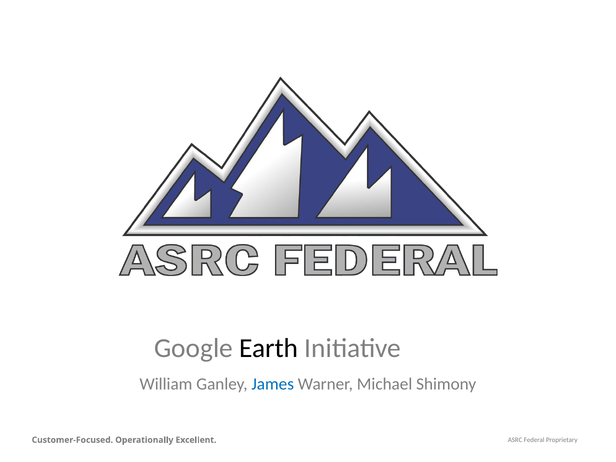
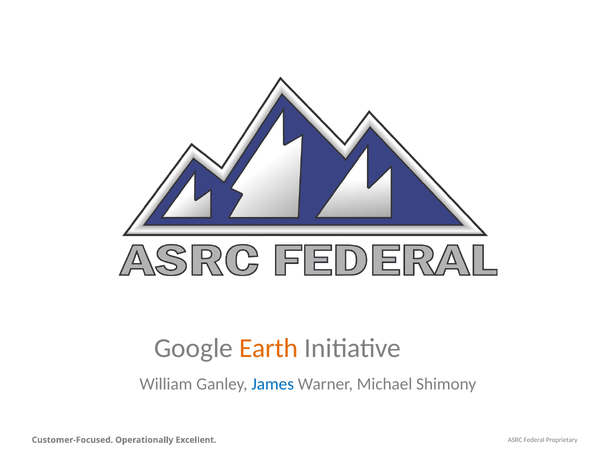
Earth colour: black -> orange
